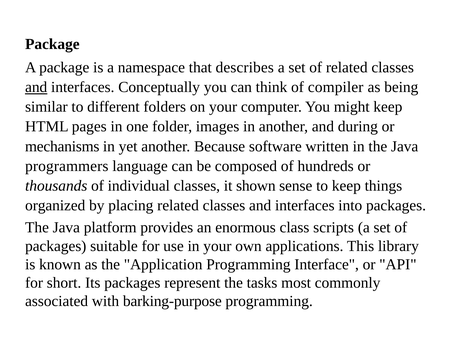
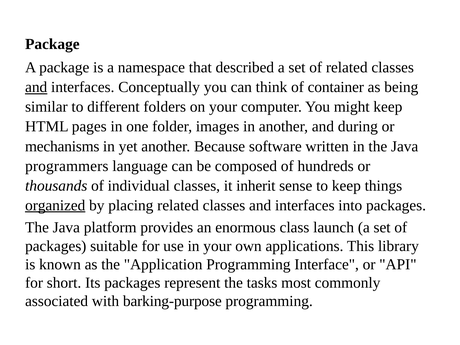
describes: describes -> described
compiler: compiler -> container
shown: shown -> inherit
organized underline: none -> present
scripts: scripts -> launch
